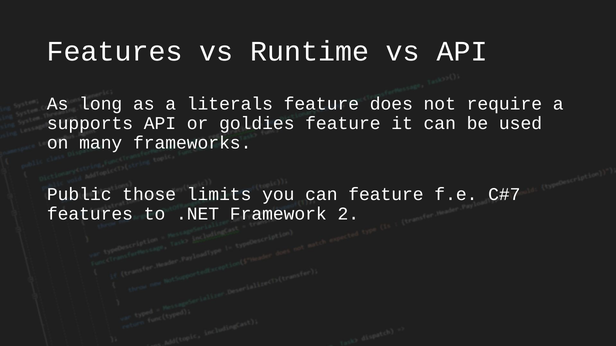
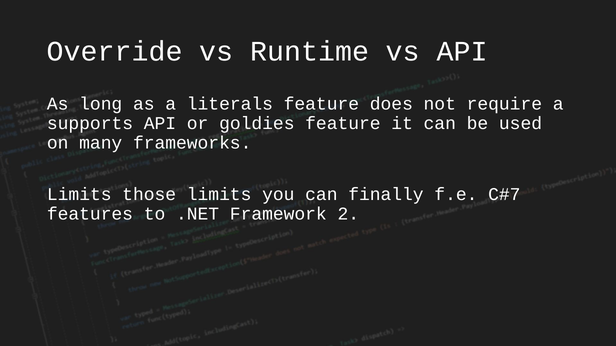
Features at (115, 52): Features -> Override
Public at (79, 195): Public -> Limits
can feature: feature -> finally
